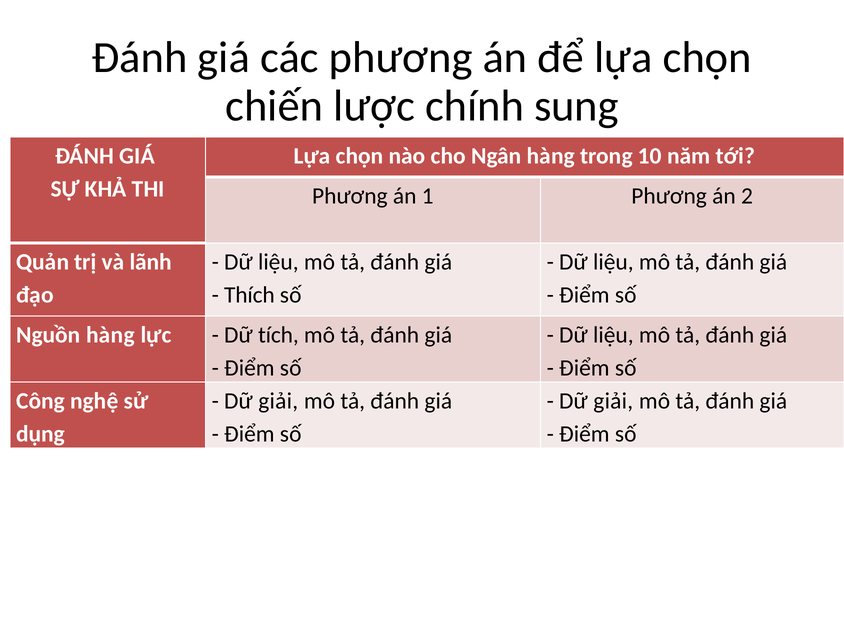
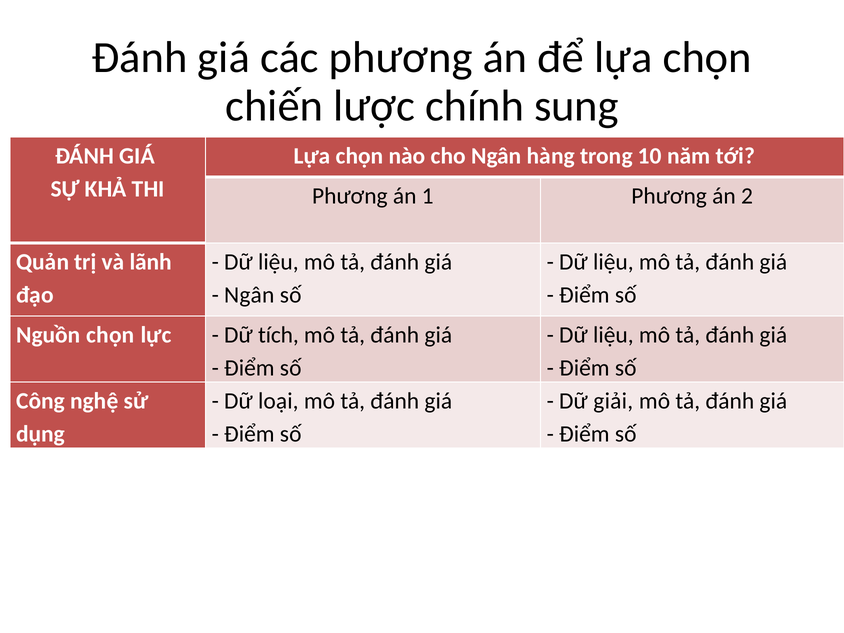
Thích at (249, 295): Thích -> Ngân
Nguồn hàng: hàng -> chọn
giải at (278, 401): giải -> loại
